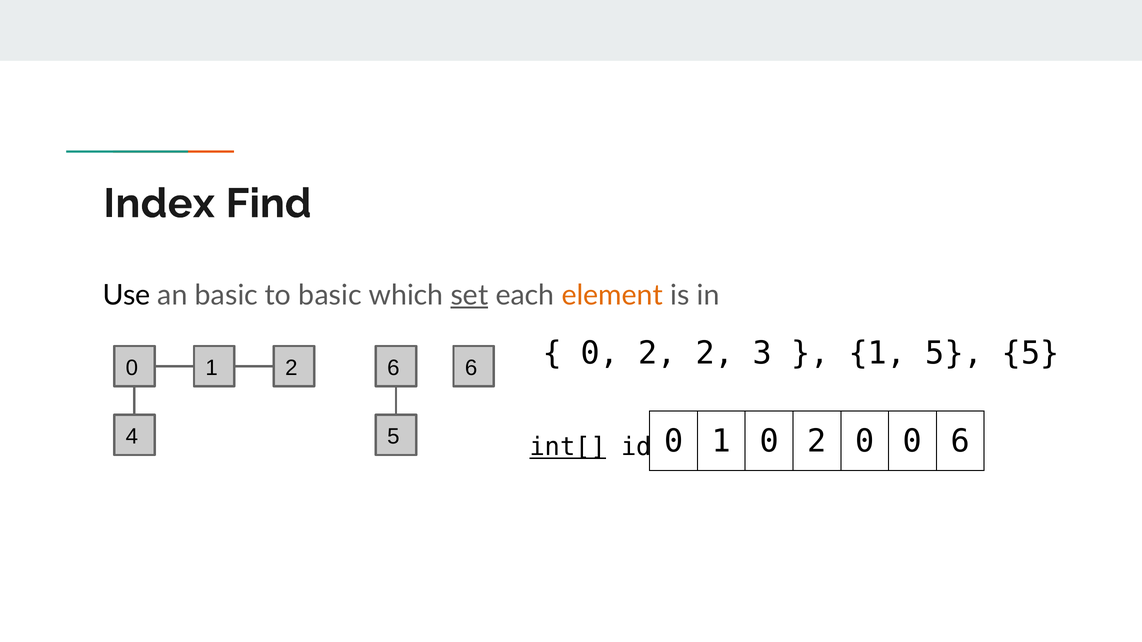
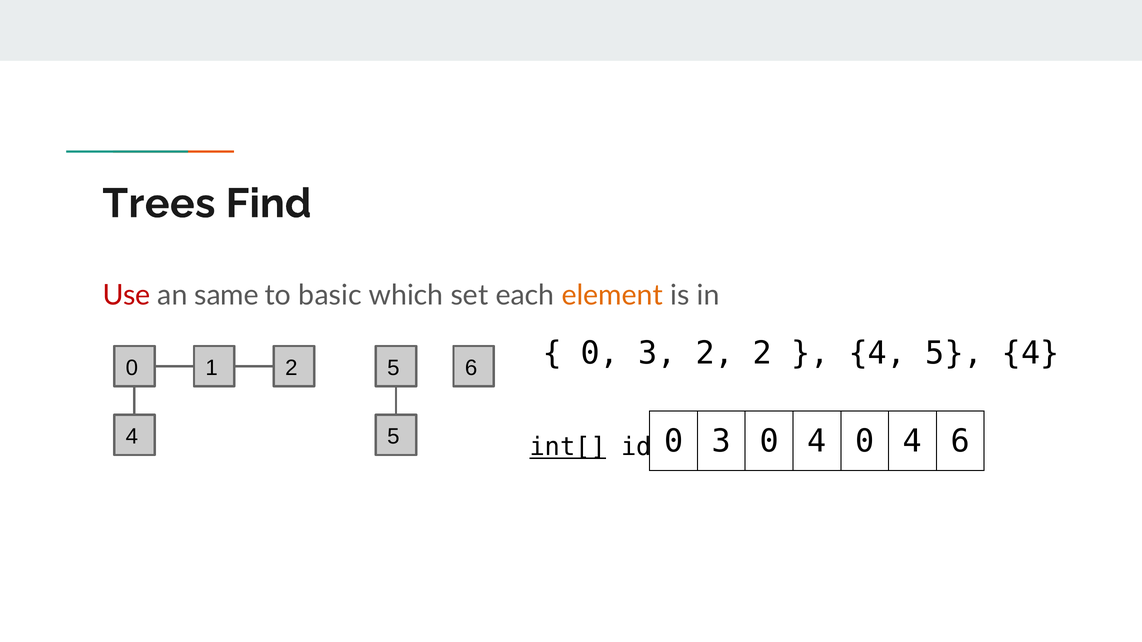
Index: Index -> Trees
Use colour: black -> red
an basic: basic -> same
set underline: present -> none
2 at (657, 354): 2 -> 3
2 3: 3 -> 2
1 at (877, 354): 1 -> 4
5 5: 5 -> 4
2 6: 6 -> 5
1 at (721, 441): 1 -> 3
2 at (817, 441): 2 -> 4
0 at (913, 441): 0 -> 4
